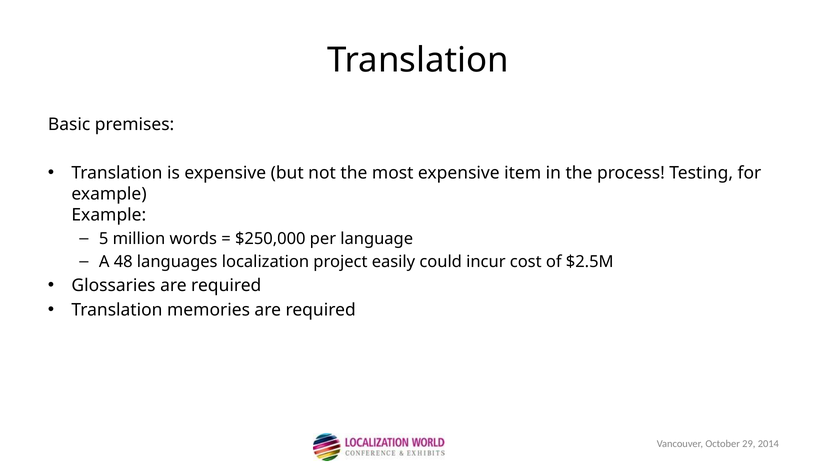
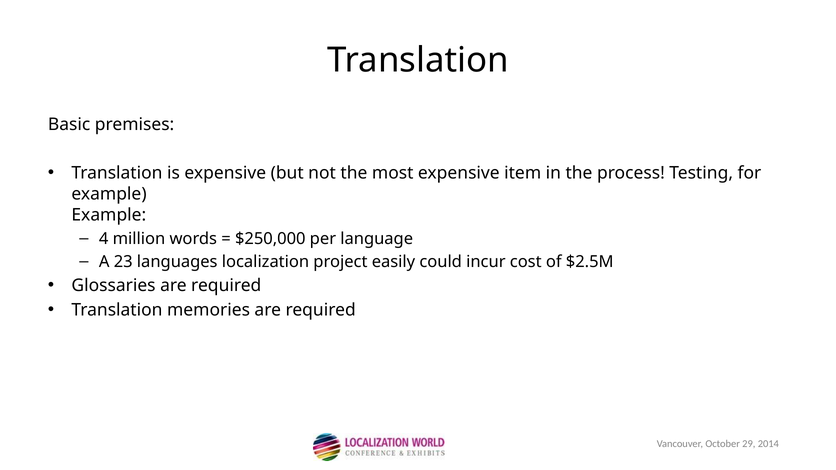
5: 5 -> 4
48: 48 -> 23
